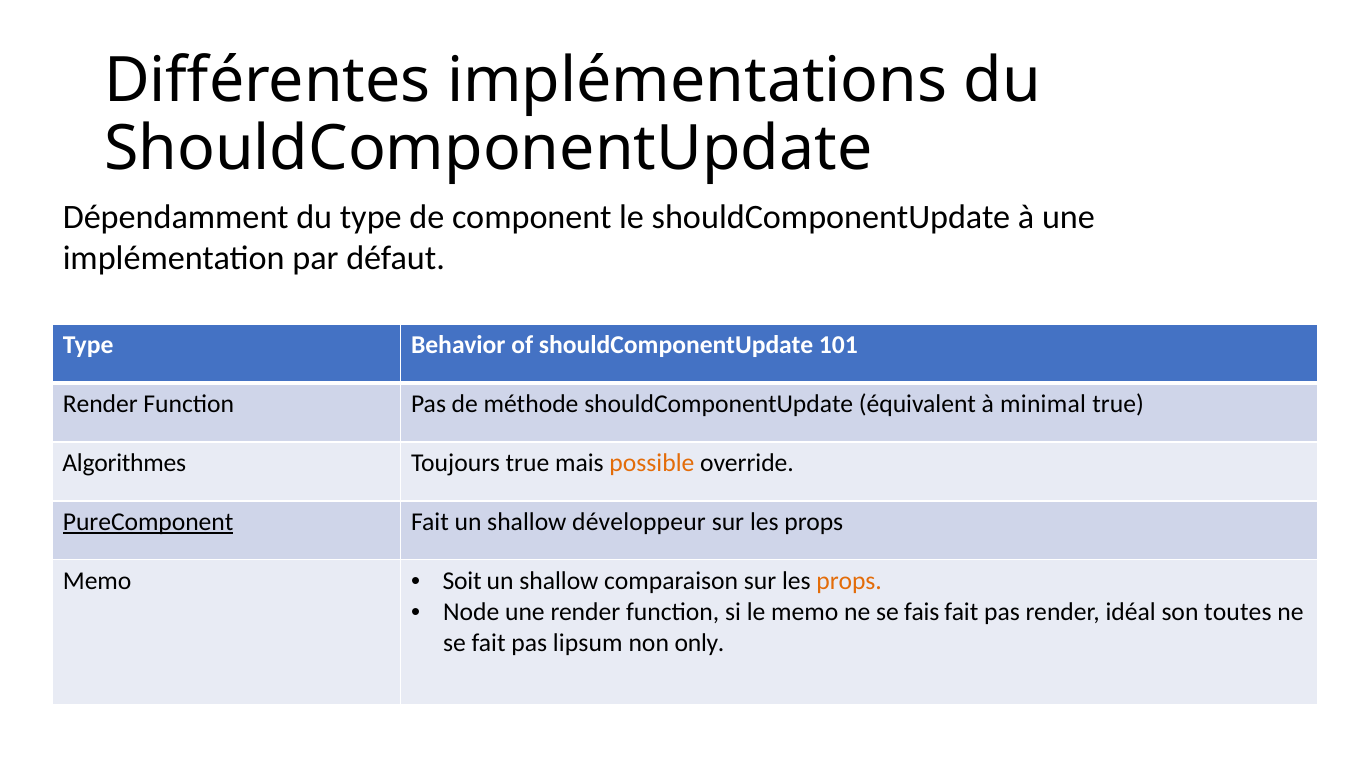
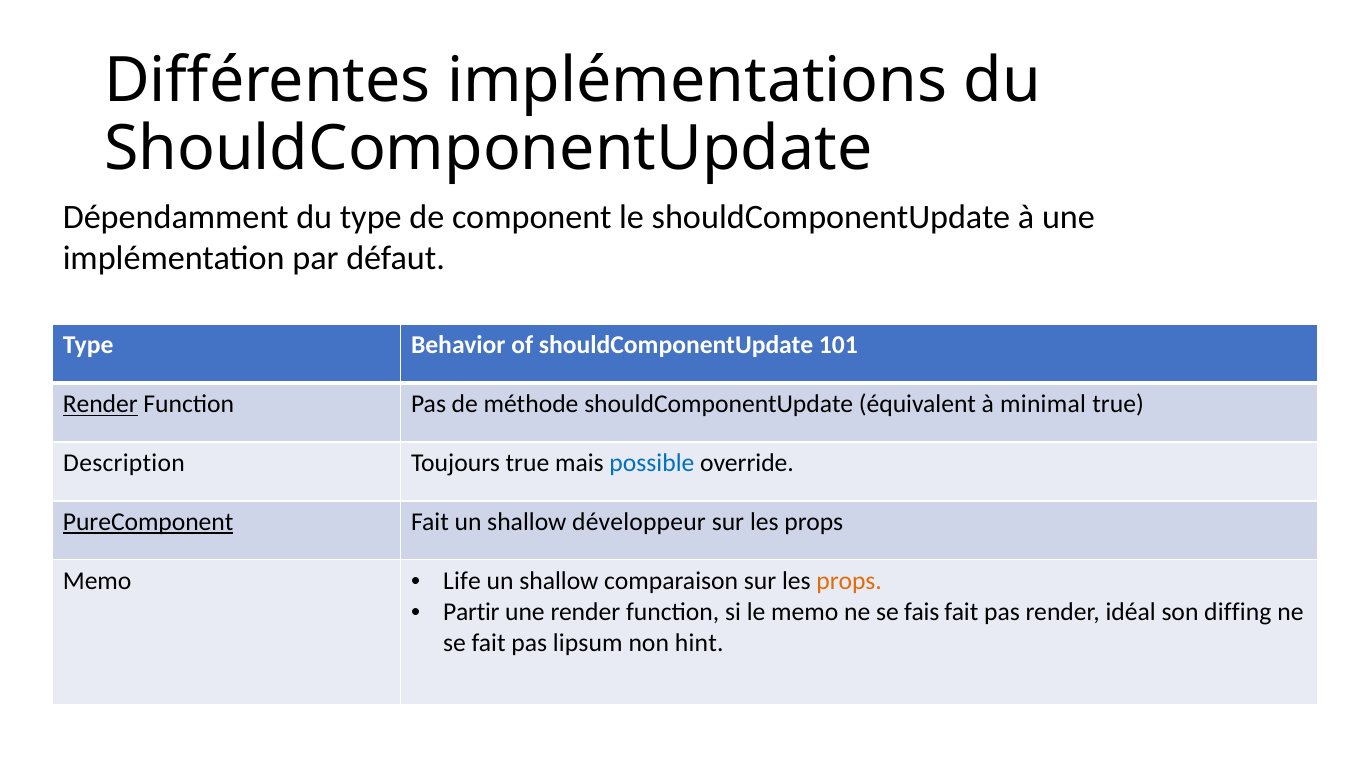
Render at (100, 404) underline: none -> present
Algorithmes: Algorithmes -> Description
possible colour: orange -> blue
Soit: Soit -> Life
Node: Node -> Partir
toutes: toutes -> diffing
only: only -> hint
